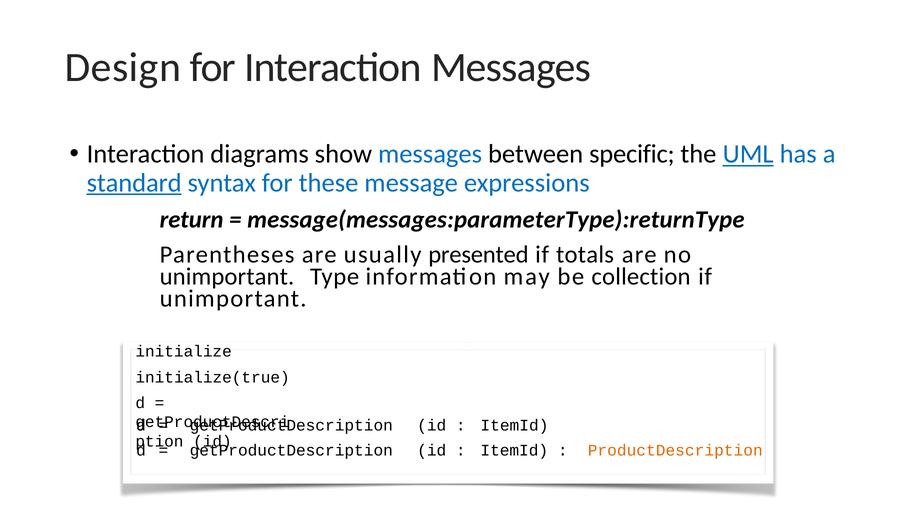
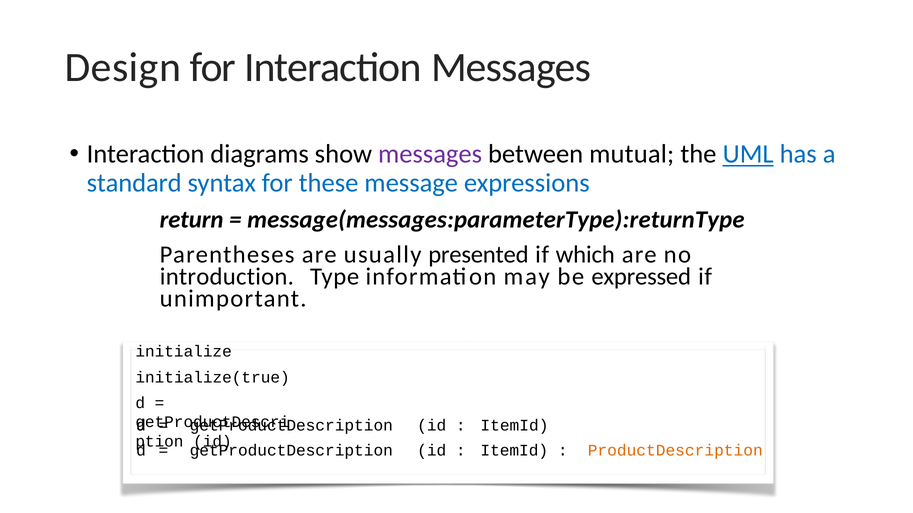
messages at (430, 154) colour: blue -> purple
specific: specific -> mutual
standard underline: present -> none
totals: totals -> which
unimportant at (227, 277): unimportant -> introduction
collection: collection -> expressed
